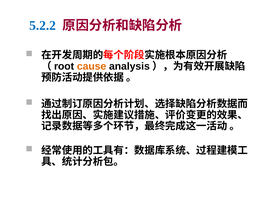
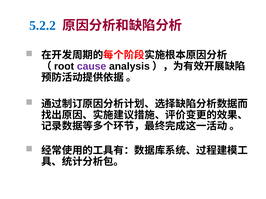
cause colour: orange -> purple
